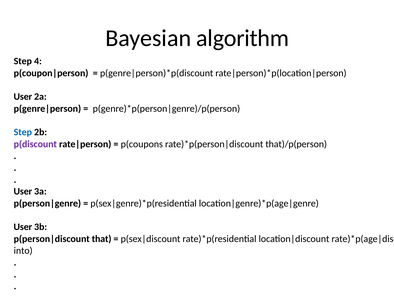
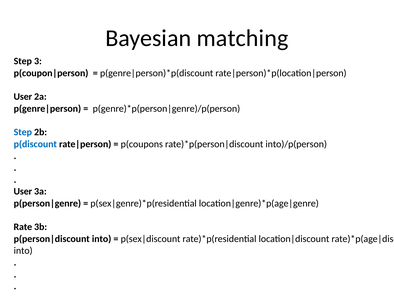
algorithm: algorithm -> matching
4: 4 -> 3
p(discount colour: purple -> blue
that)/p(person: that)/p(person -> into)/p(person
User at (23, 227): User -> Rate
that at (102, 238): that -> into
